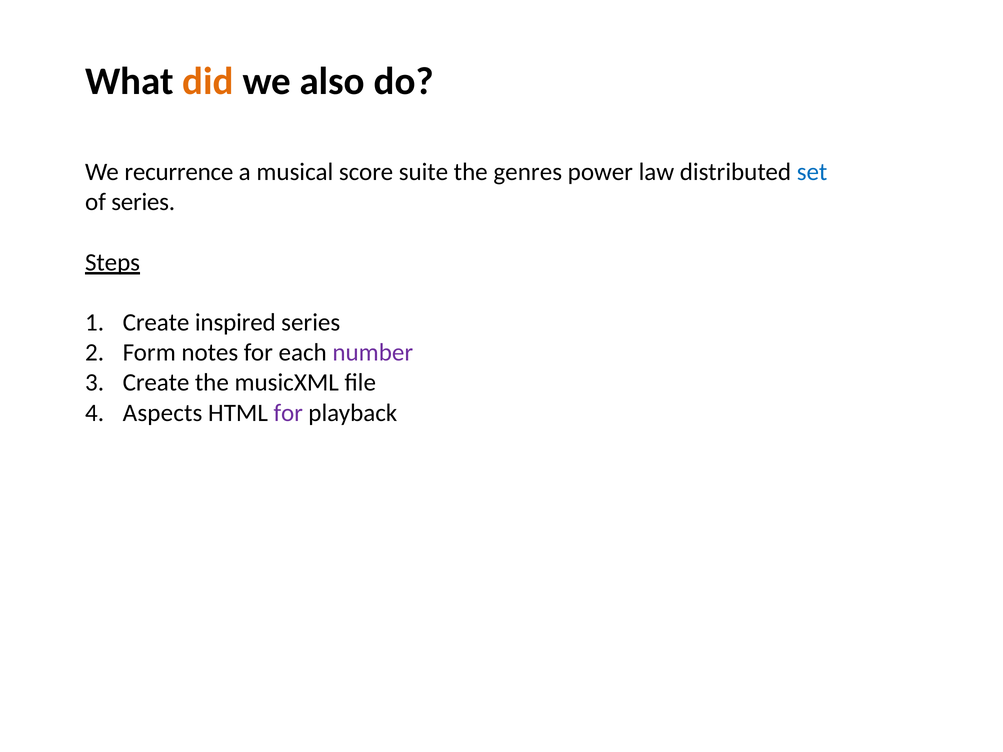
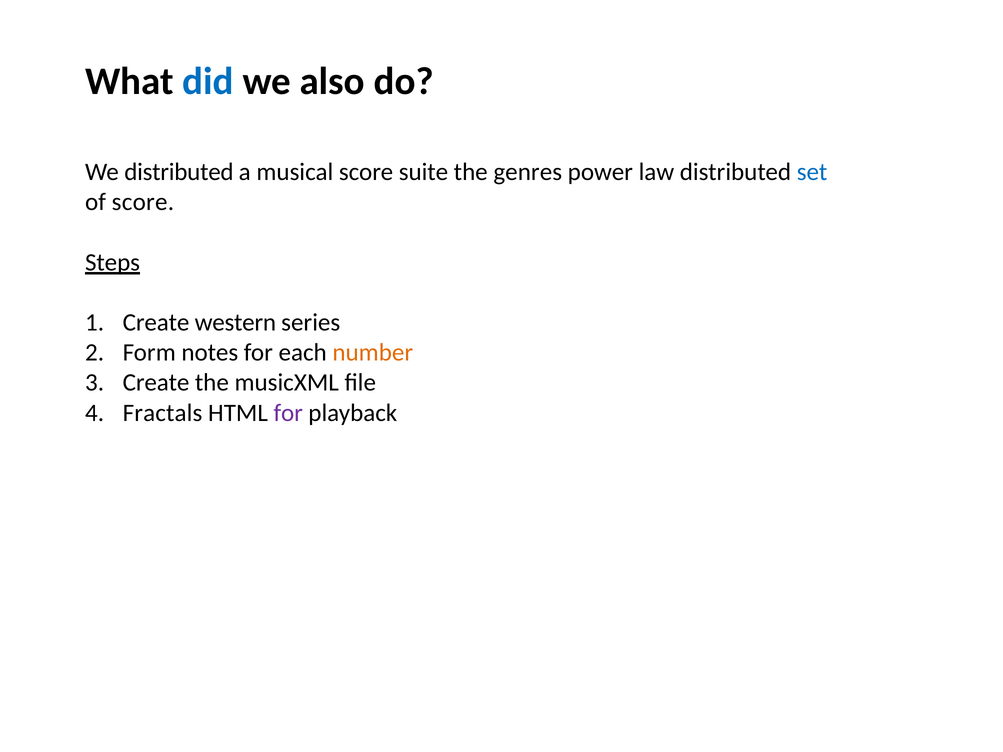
did colour: orange -> blue
We recurrence: recurrence -> distributed
of series: series -> score
inspired: inspired -> western
number colour: purple -> orange
Aspects: Aspects -> Fractals
